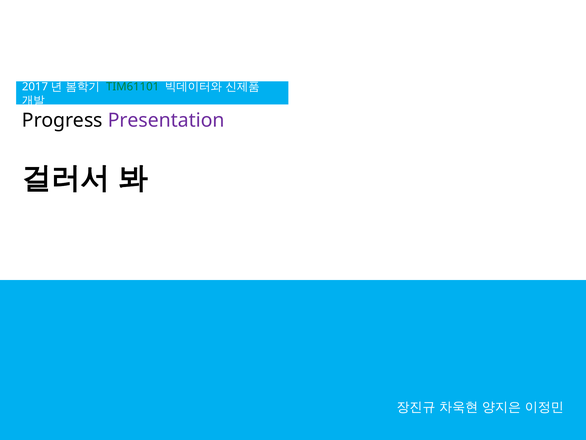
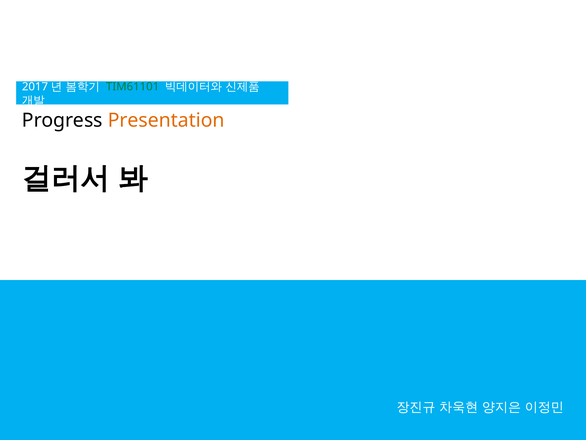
Presentation colour: purple -> orange
